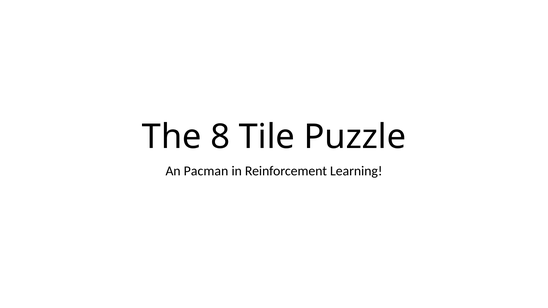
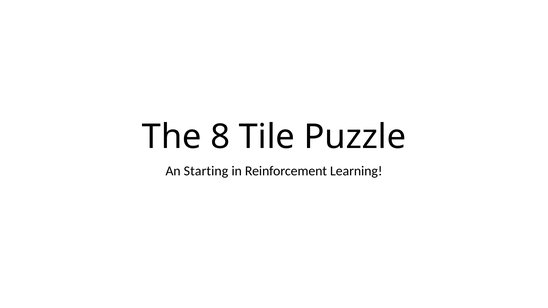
Pacman: Pacman -> Starting
